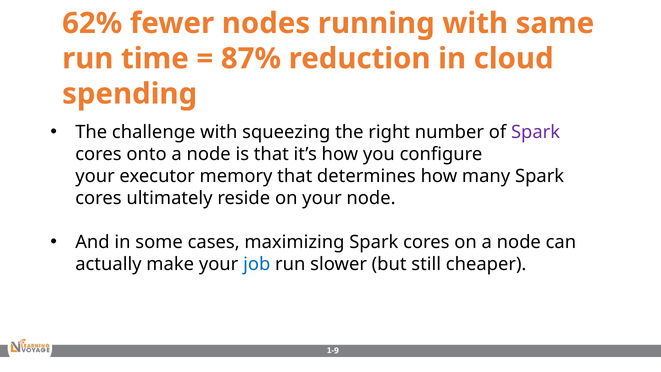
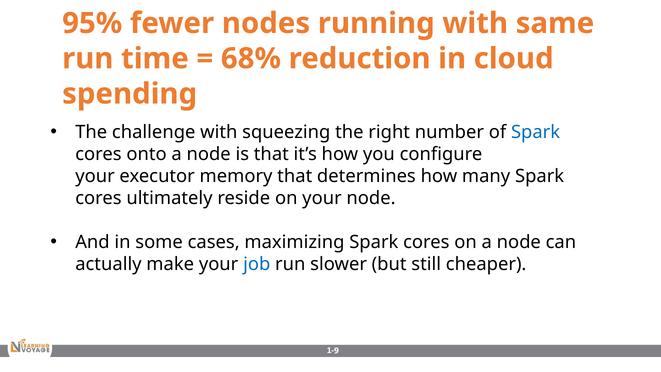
62%: 62% -> 95%
87%: 87% -> 68%
Spark at (536, 132) colour: purple -> blue
